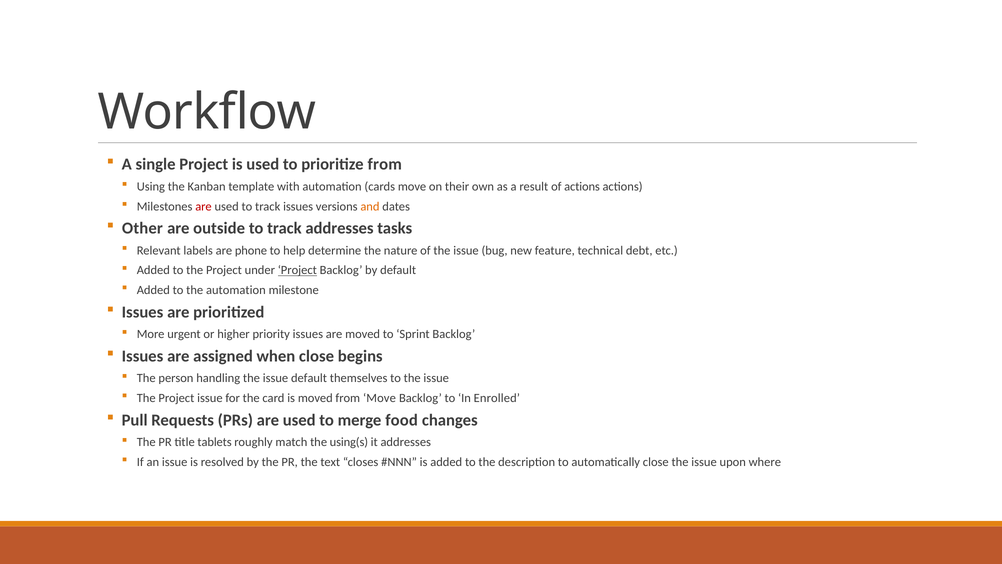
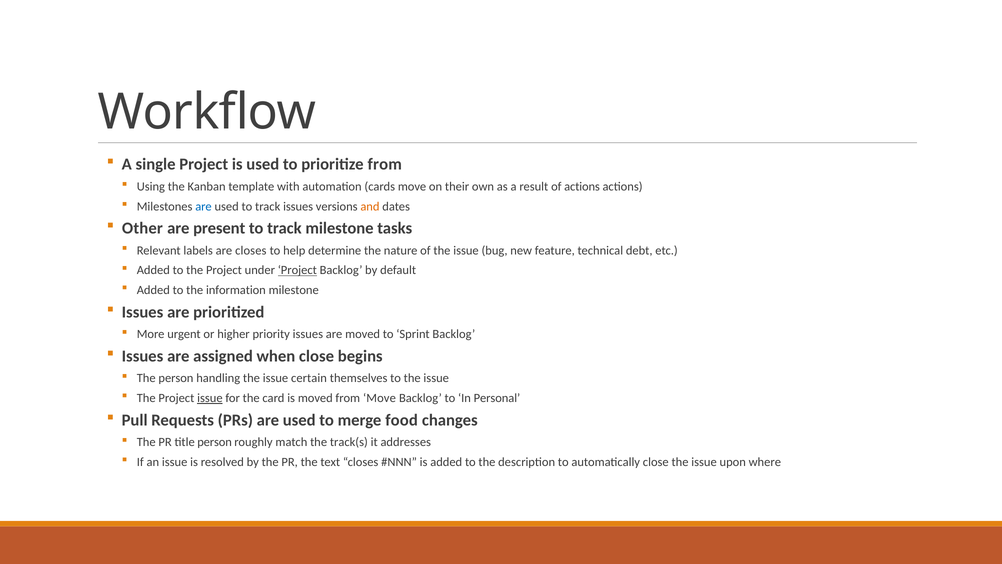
are at (203, 206) colour: red -> blue
outside: outside -> present
track addresses: addresses -> milestone
are phone: phone -> closes
the automation: automation -> information
issue default: default -> certain
issue at (210, 398) underline: none -> present
Enrolled: Enrolled -> Personal
title tablets: tablets -> person
using(s: using(s -> track(s
